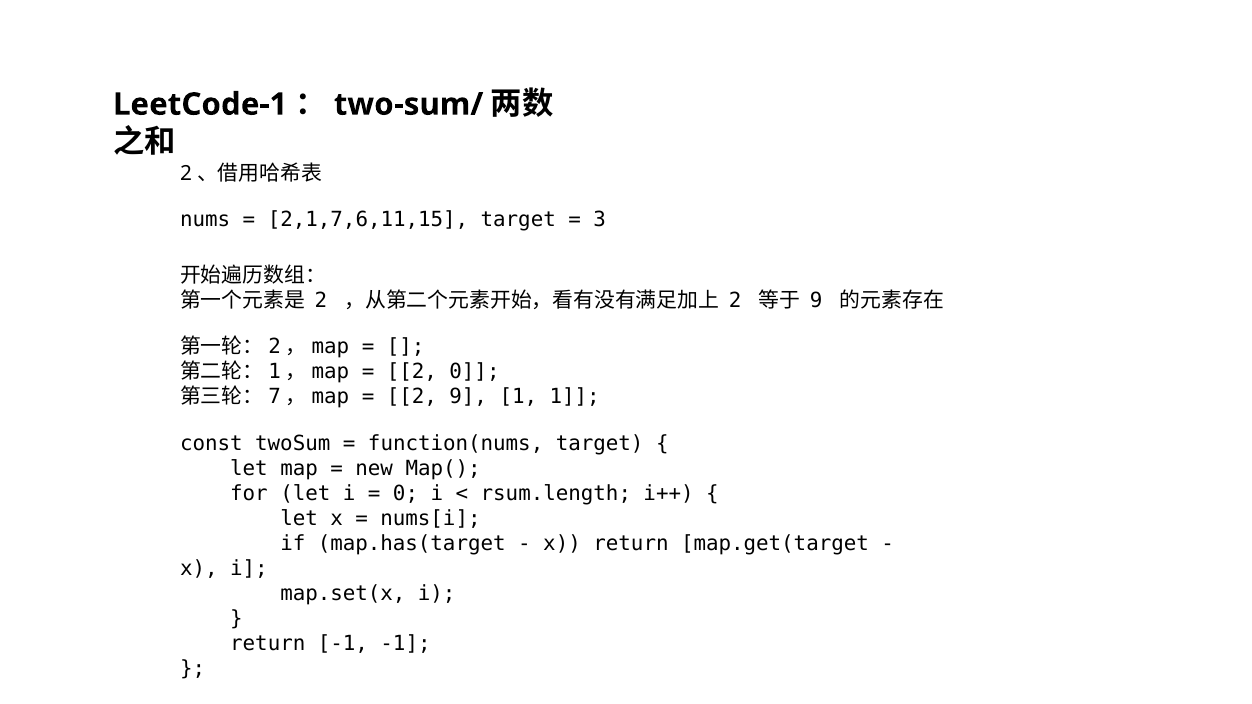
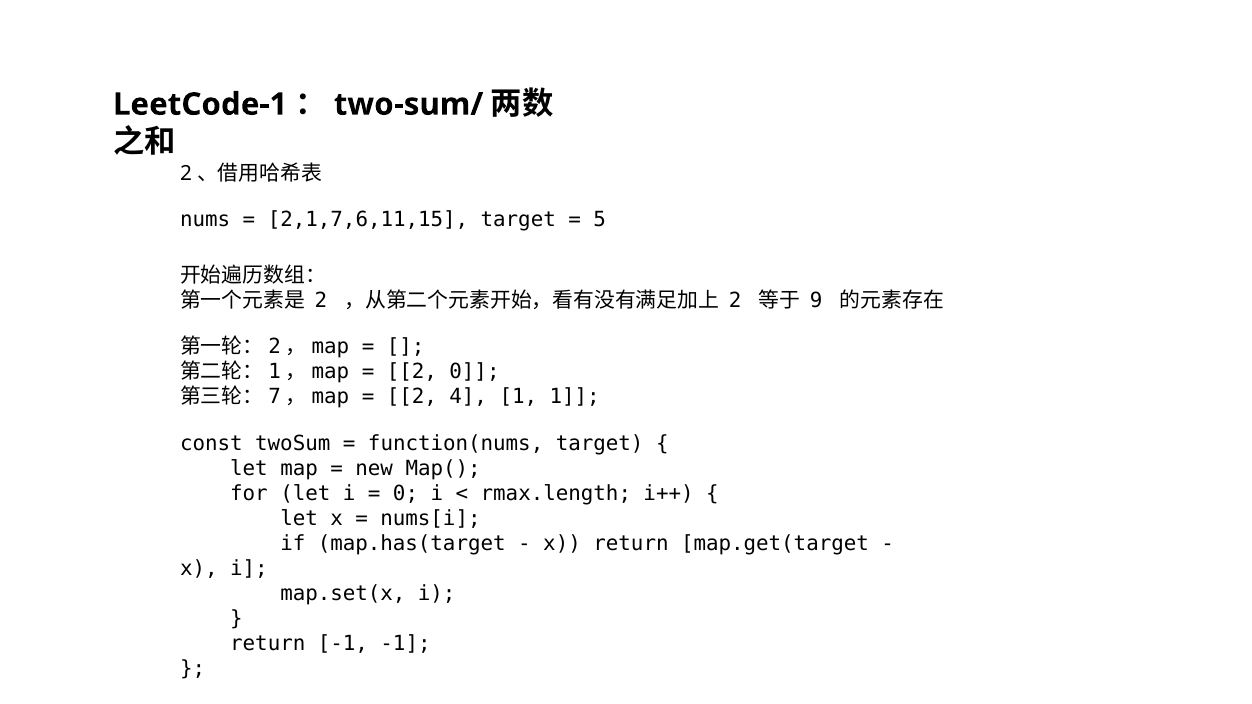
3: 3 -> 5
2 9: 9 -> 4
rsum.length: rsum.length -> rmax.length
